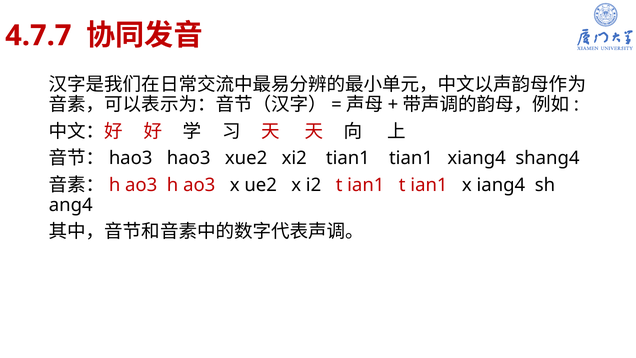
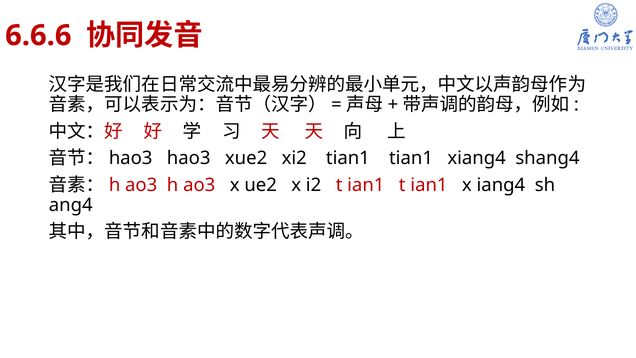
4.7.7: 4.7.7 -> 6.6.6
